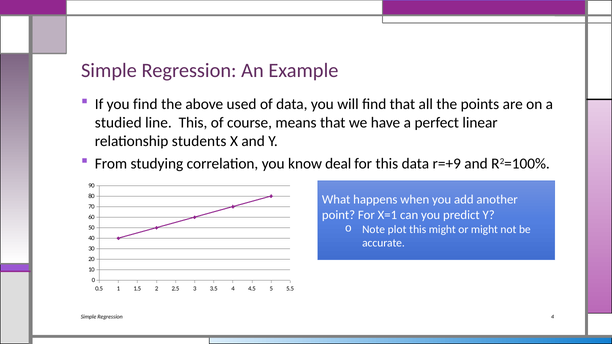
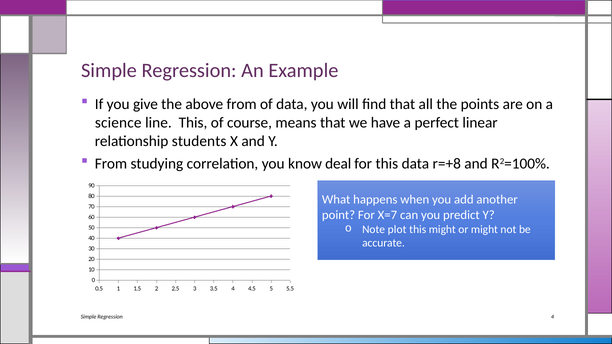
you find: find -> give
above used: used -> from
studied: studied -> science
r=+9: r=+9 -> r=+8
X=1: X=1 -> X=7
